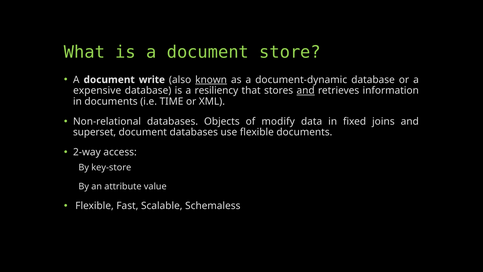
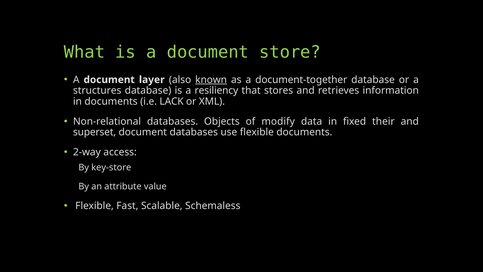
write: write -> layer
document-dynamic: document-dynamic -> document-together
expensive: expensive -> structures
and at (306, 91) underline: present -> none
TIME: TIME -> LACK
joins: joins -> their
